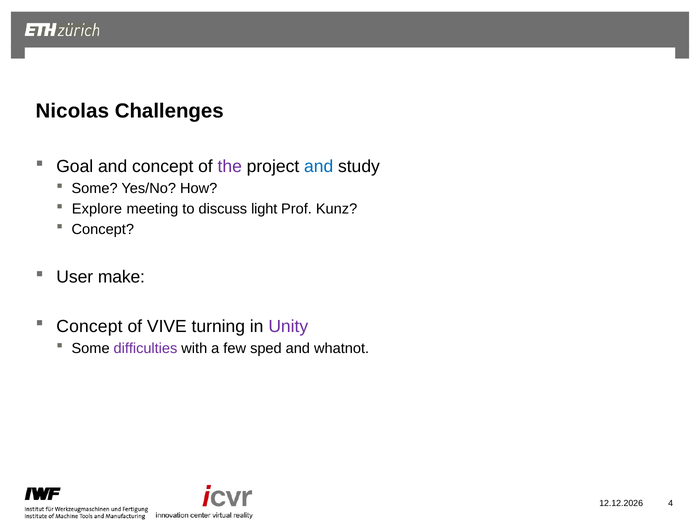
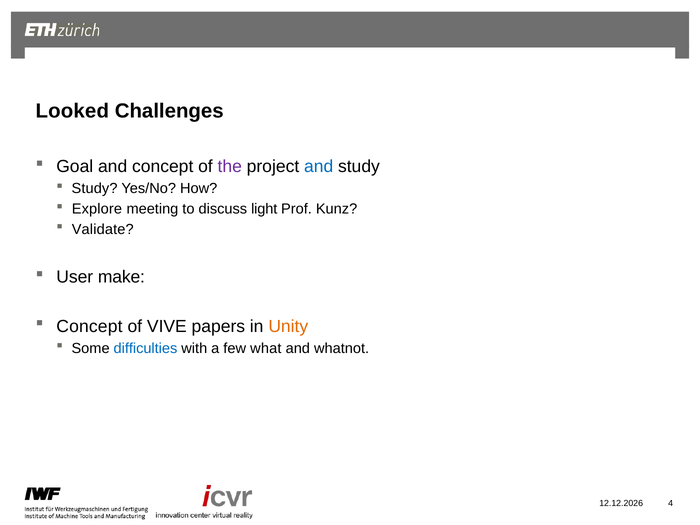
Nicolas: Nicolas -> Looked
Some at (95, 189): Some -> Study
Concept at (103, 229): Concept -> Validate
turning: turning -> papers
Unity colour: purple -> orange
difficulties colour: purple -> blue
sped: sped -> what
